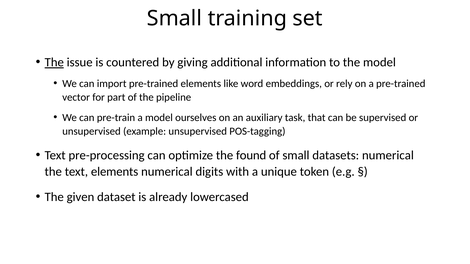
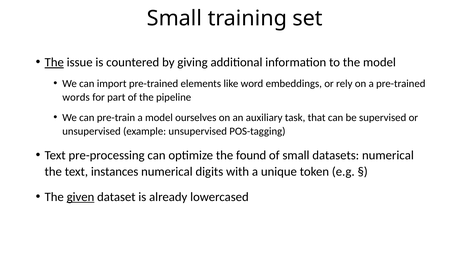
vector: vector -> words
text elements: elements -> instances
given underline: none -> present
